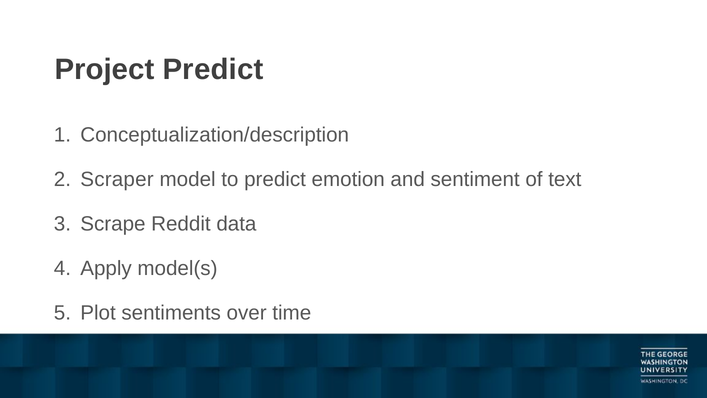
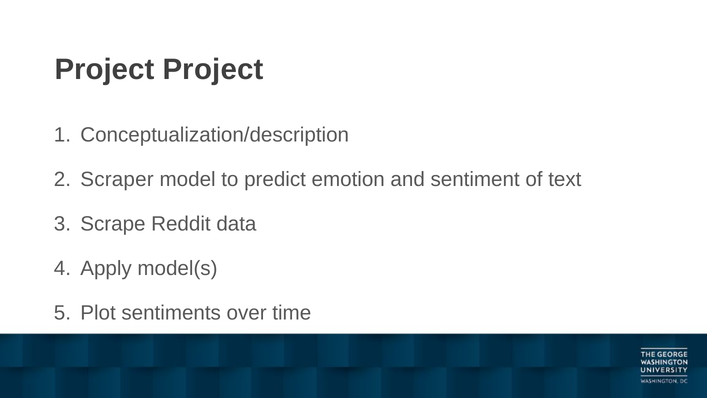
Project Predict: Predict -> Project
